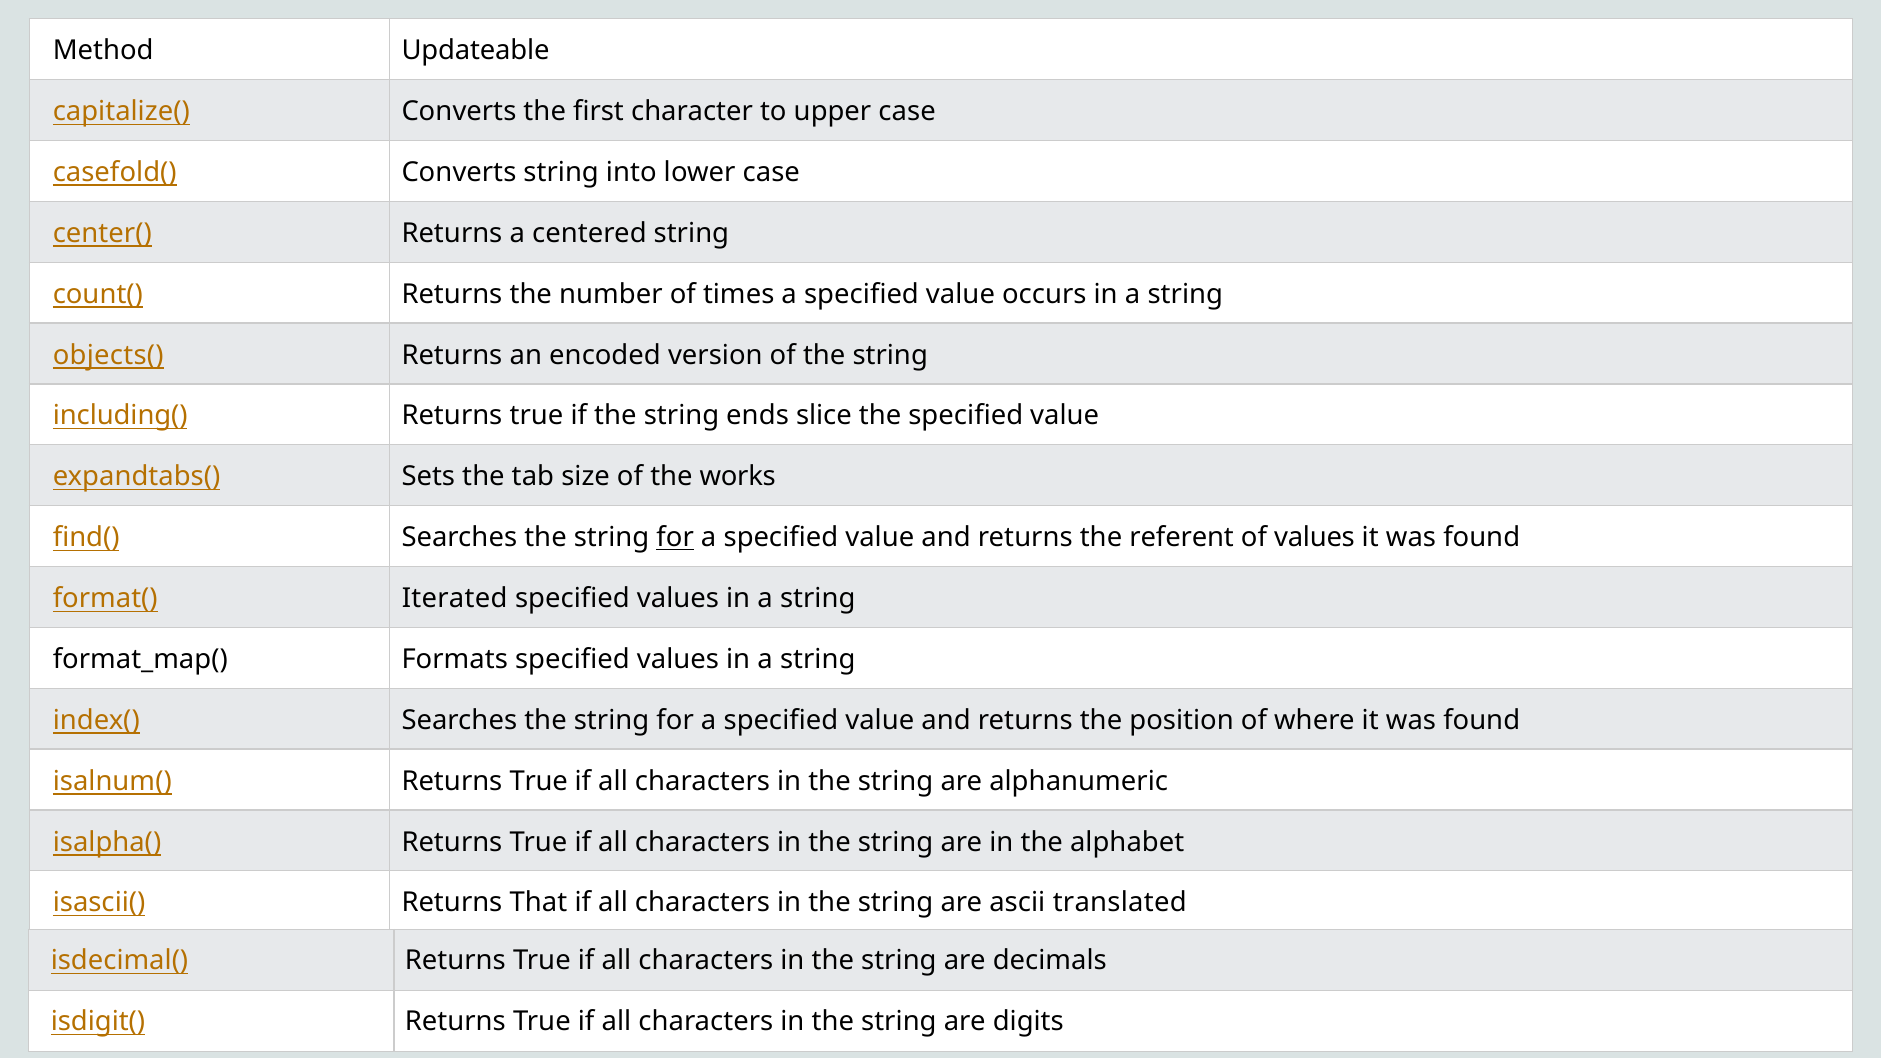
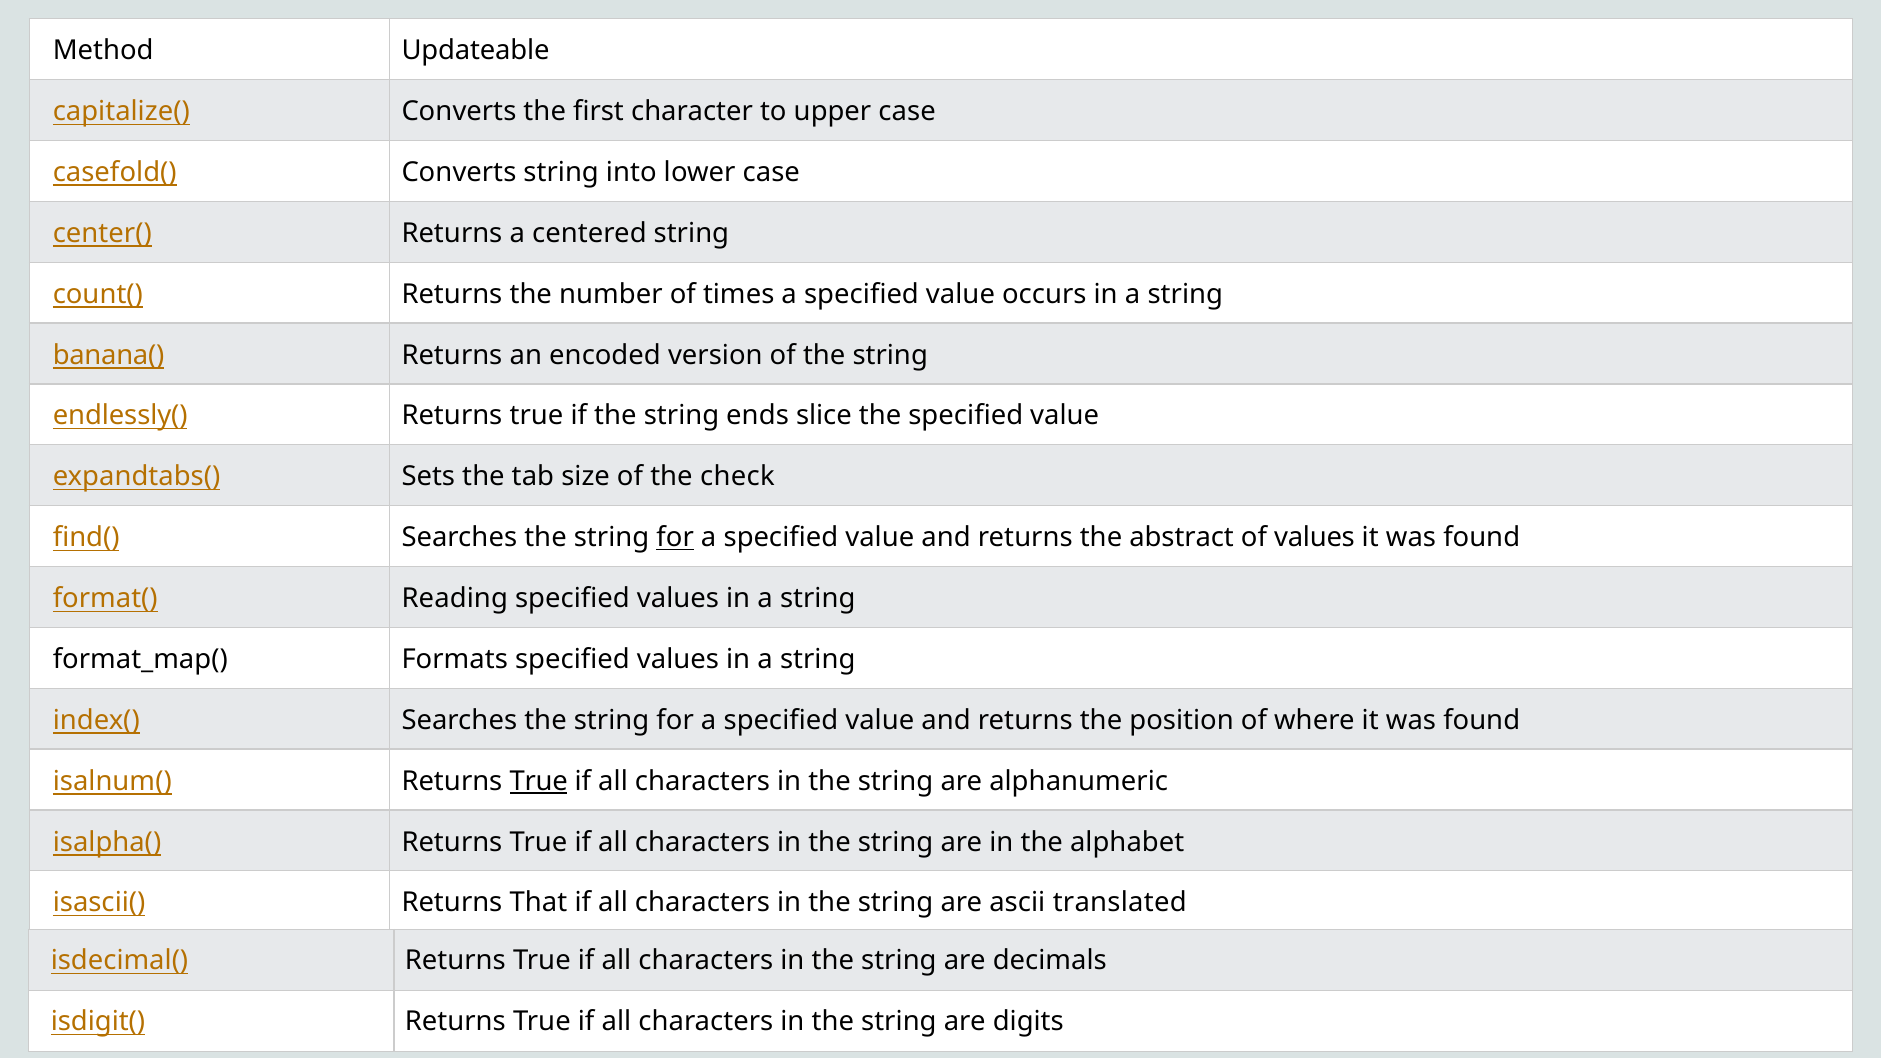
objects(: objects( -> banana(
including(: including( -> endlessly(
works: works -> check
referent: referent -> abstract
Iterated: Iterated -> Reading
True at (539, 781) underline: none -> present
